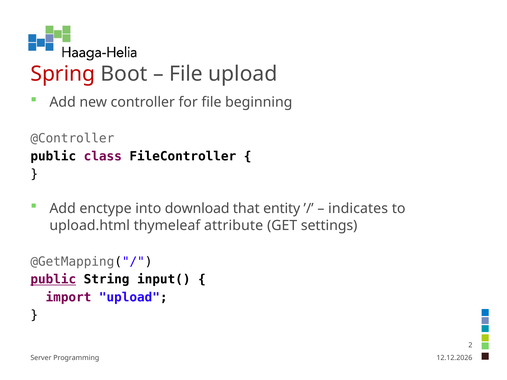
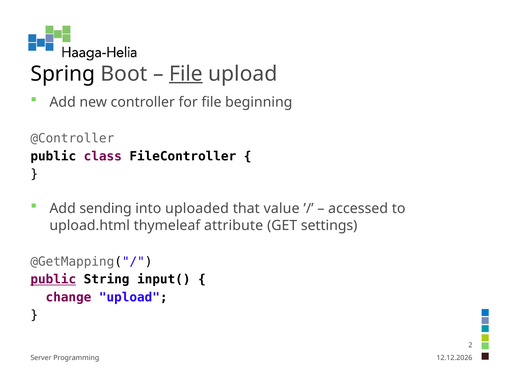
Spring colour: red -> black
File at (186, 74) underline: none -> present
enctype: enctype -> sending
download: download -> uploaded
entity: entity -> value
indicates: indicates -> accessed
import: import -> change
